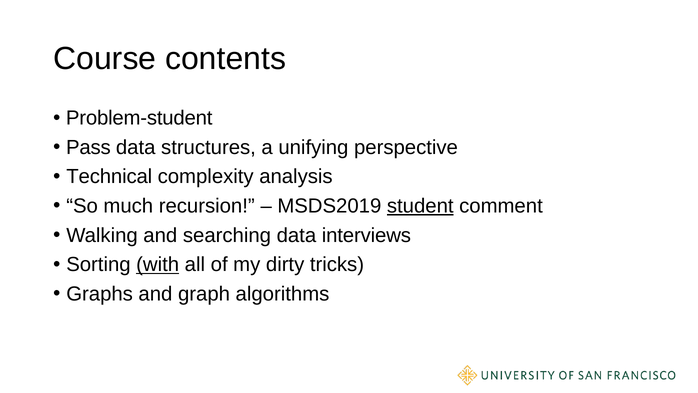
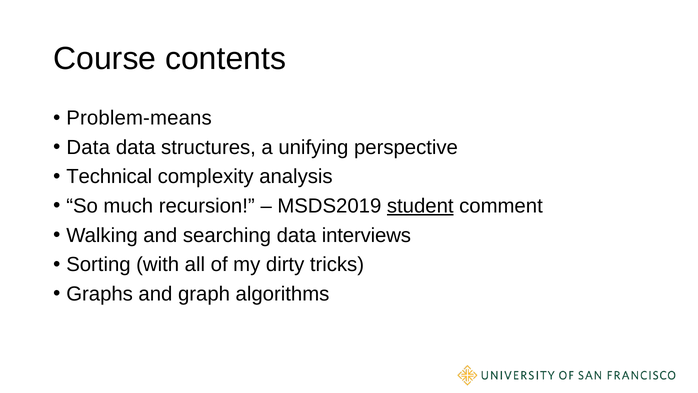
Problem-student: Problem-student -> Problem-means
Pass at (88, 147): Pass -> Data
with underline: present -> none
